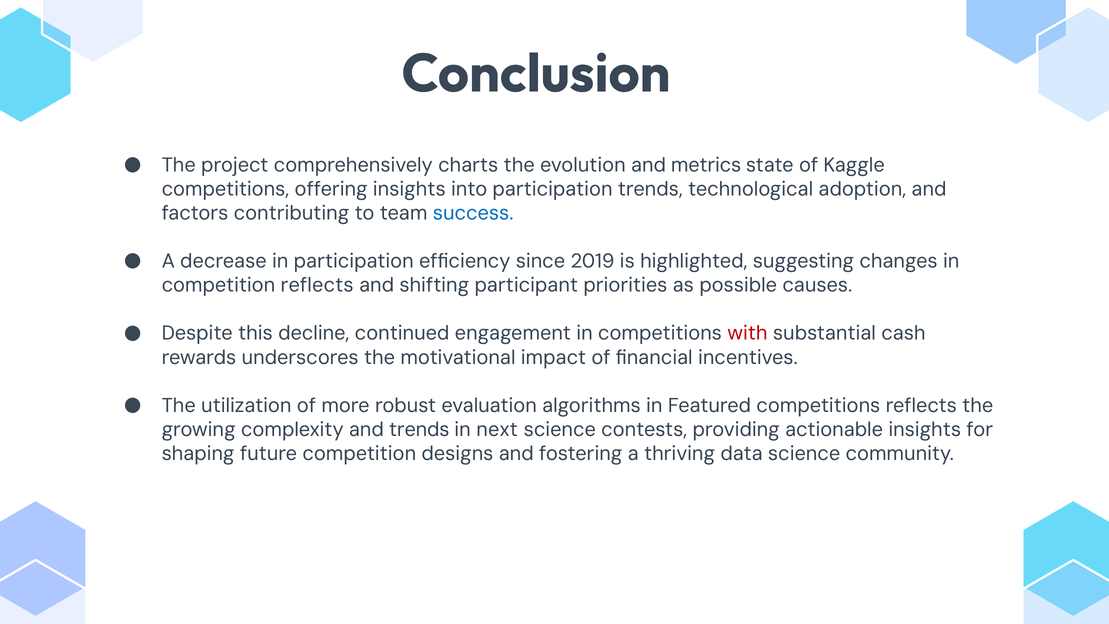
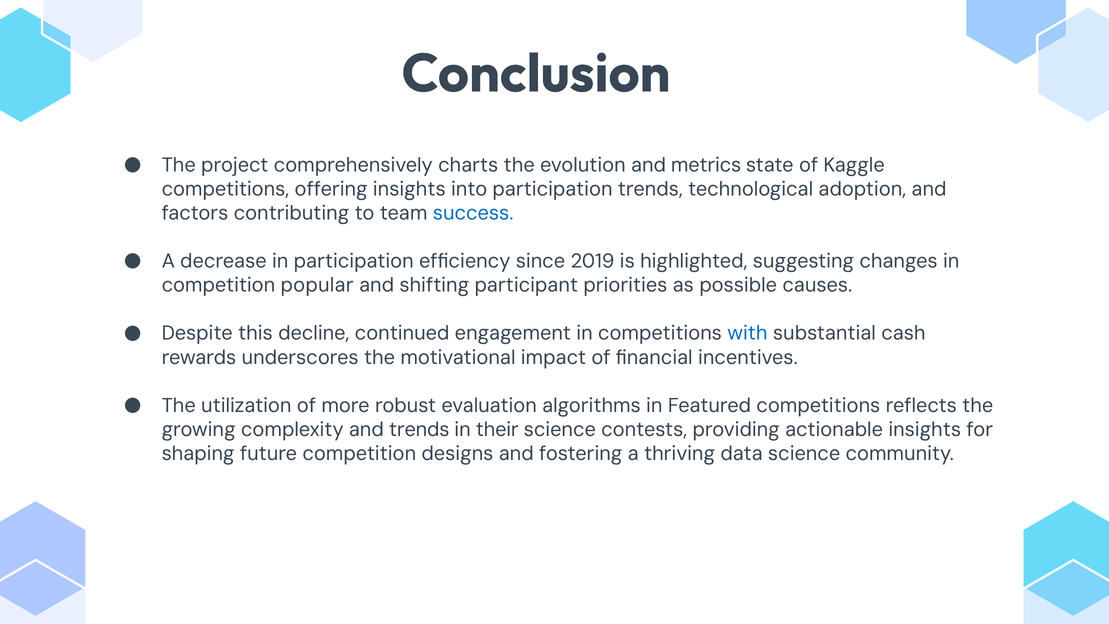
competition reflects: reflects -> popular
with colour: red -> blue
next: next -> their
